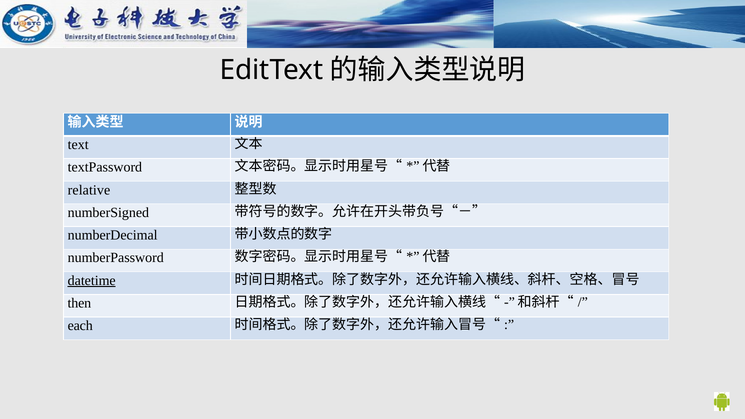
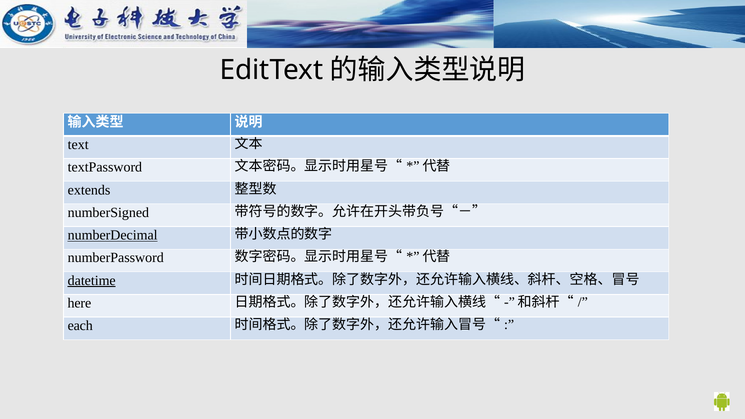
relative: relative -> extends
numberDecimal underline: none -> present
then: then -> here
